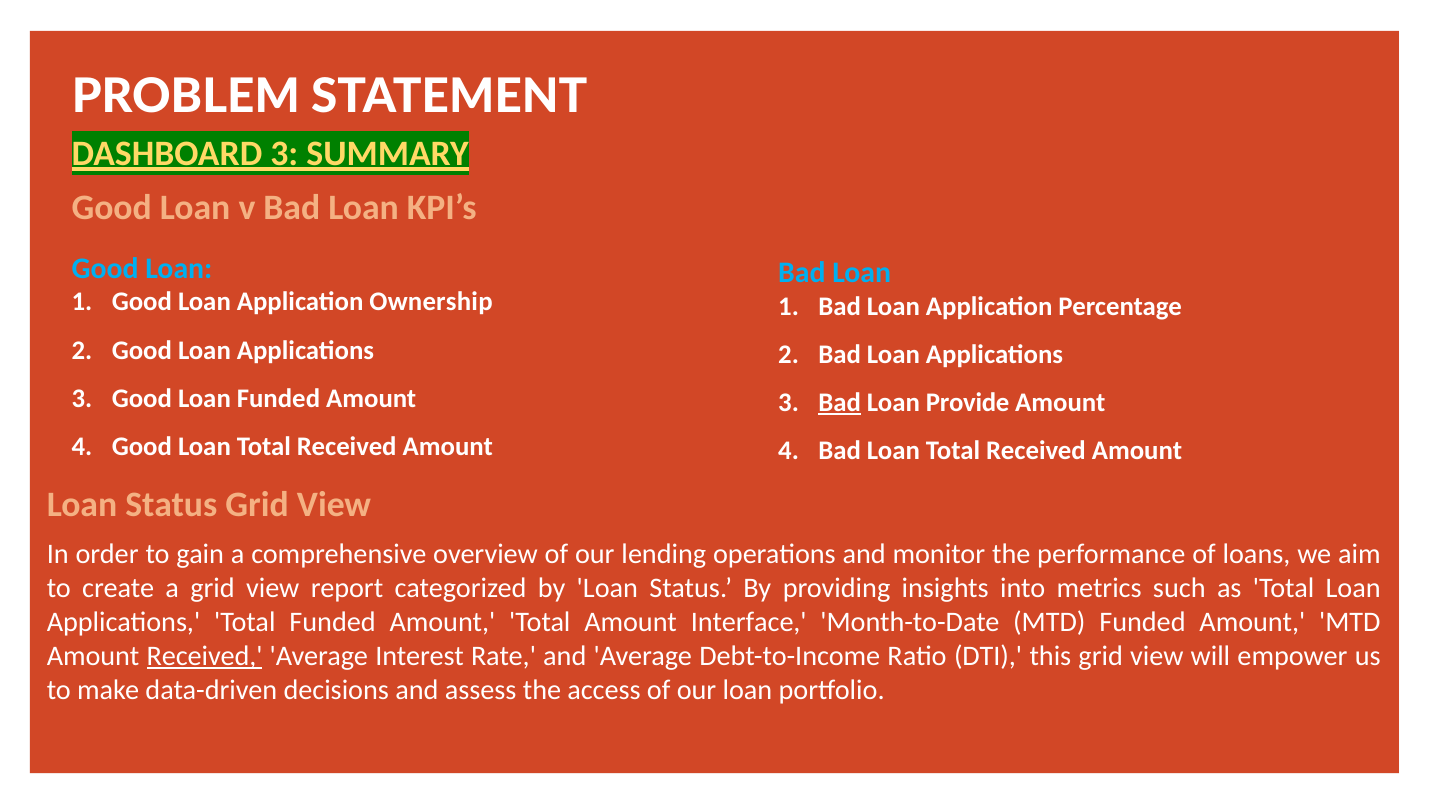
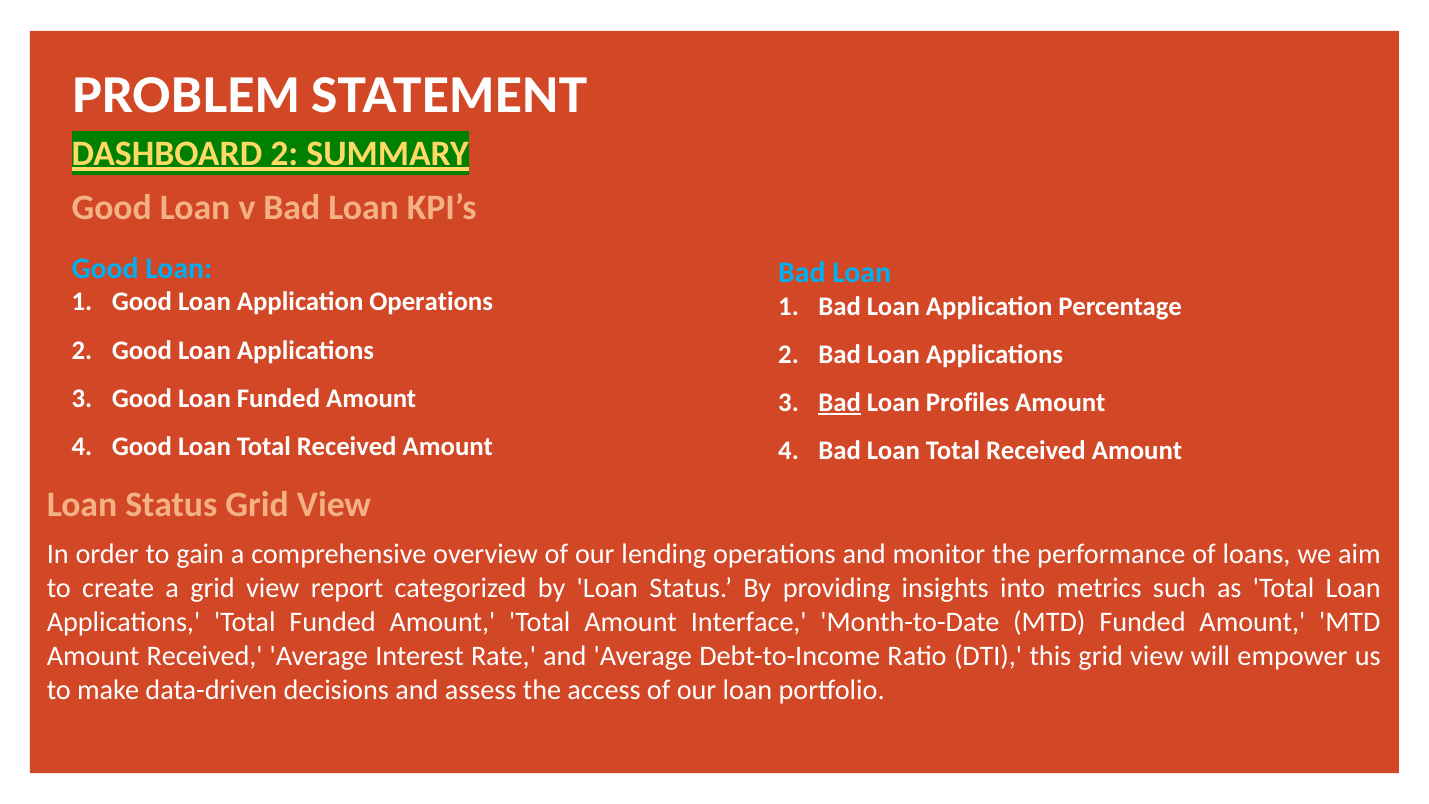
DASHBOARD 3: 3 -> 2
Application Ownership: Ownership -> Operations
Provide: Provide -> Profiles
Received at (205, 656) underline: present -> none
